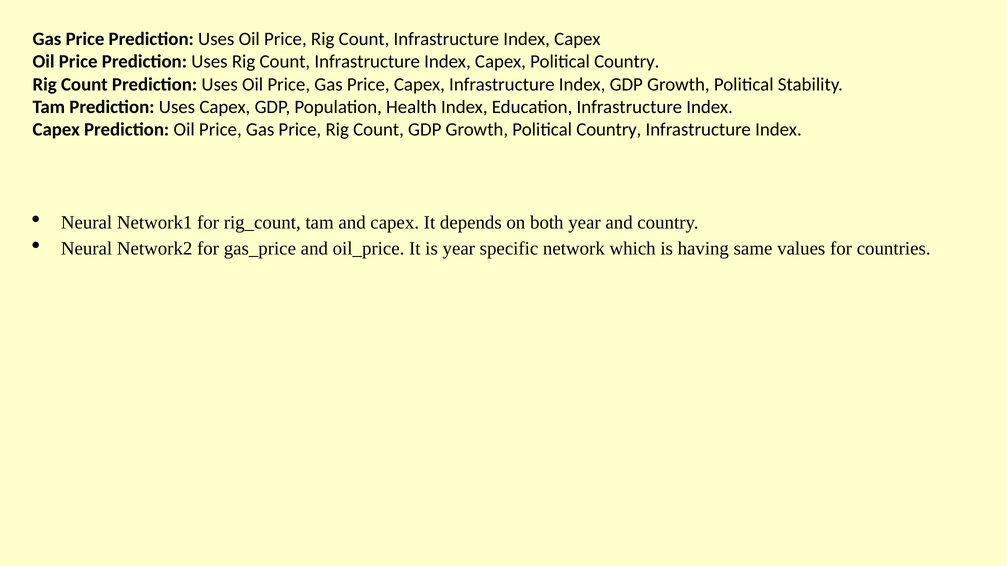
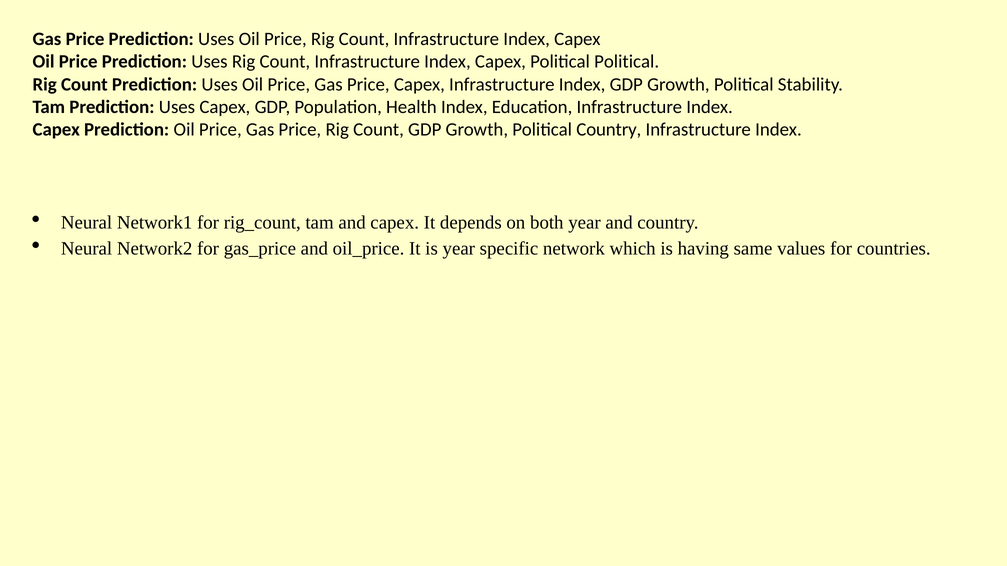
Capex Political Country: Country -> Political
